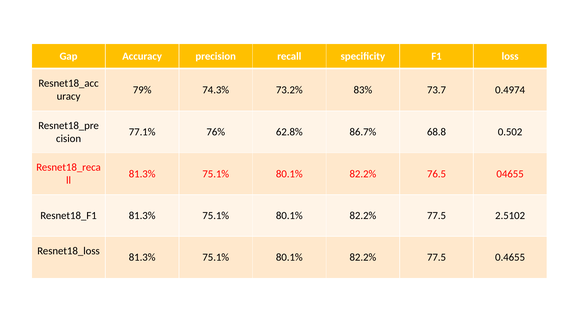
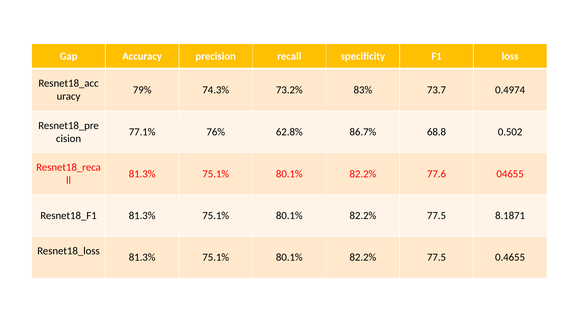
76.5: 76.5 -> 77.6
2.5102: 2.5102 -> 8.1871
